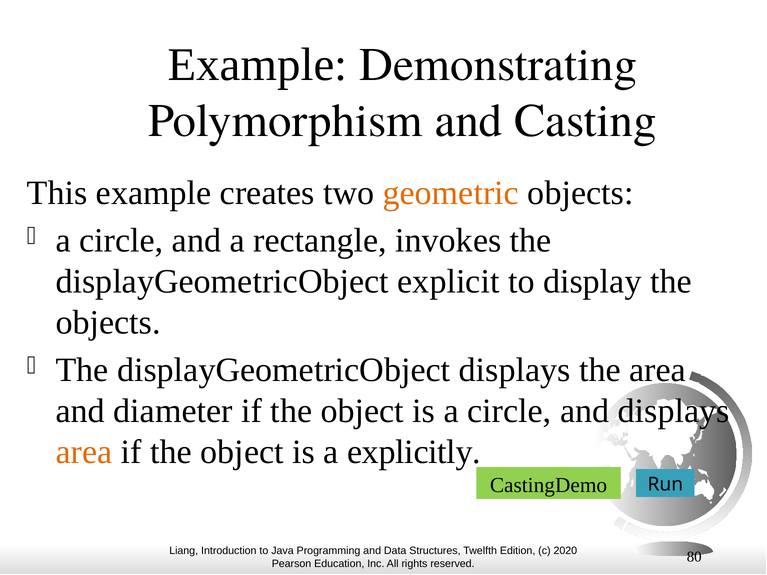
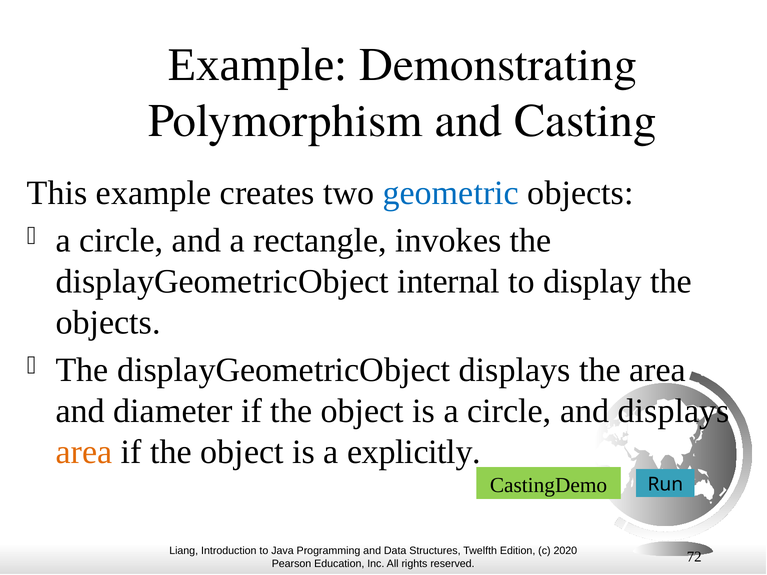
geometric colour: orange -> blue
explicit: explicit -> internal
80: 80 -> 72
